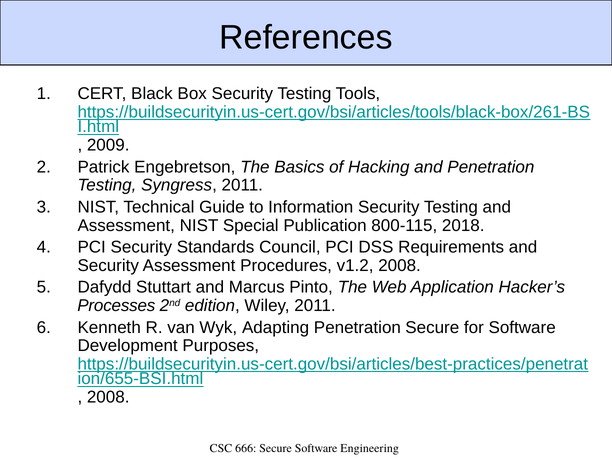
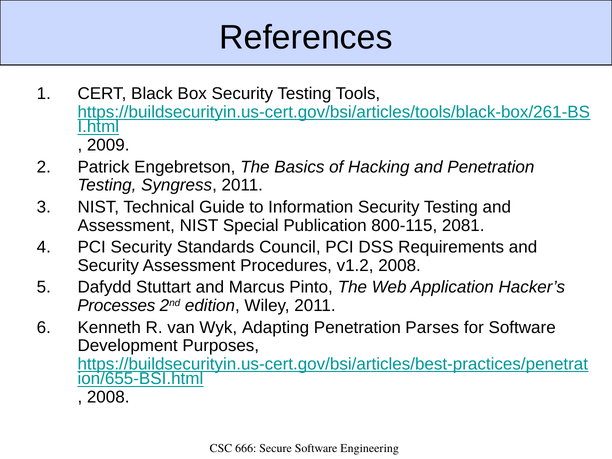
2018: 2018 -> 2081
Penetration Secure: Secure -> Parses
